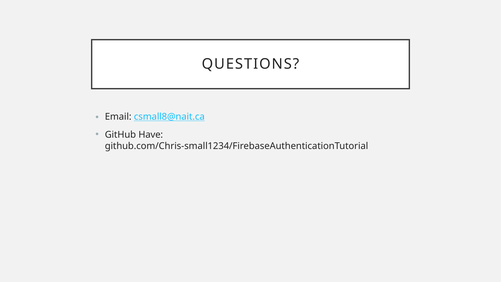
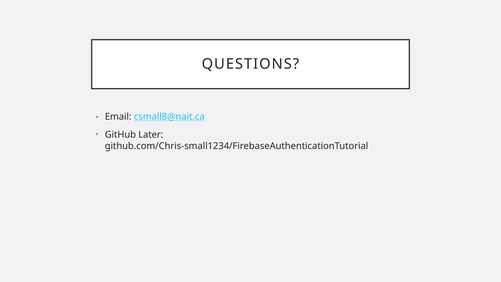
Have: Have -> Later
